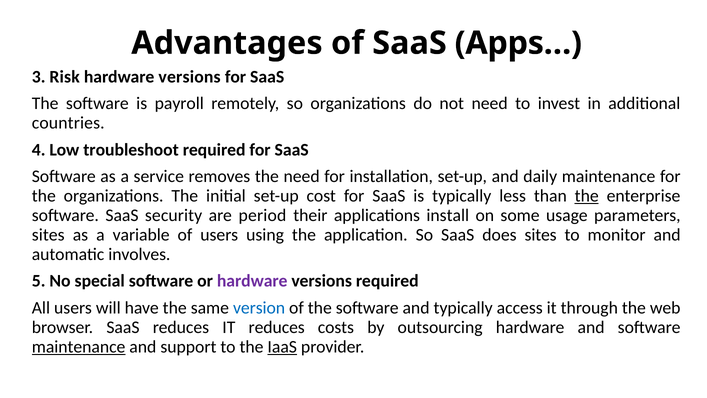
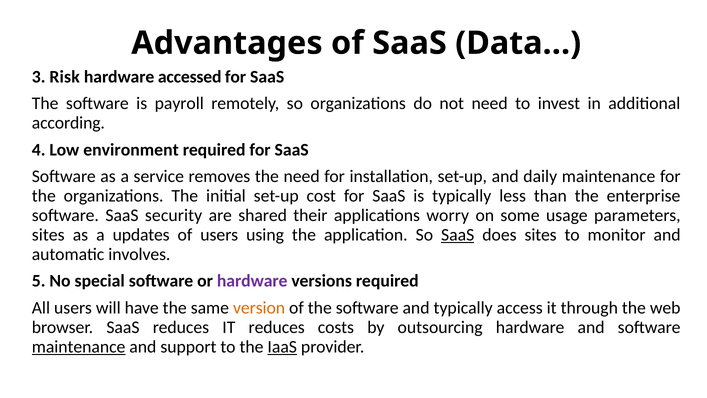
Apps…: Apps… -> Data…
versions at (190, 77): versions -> accessed
countries: countries -> according
troubleshoot: troubleshoot -> environment
the at (587, 196) underline: present -> none
period: period -> shared
install: install -> worry
variable: variable -> updates
SaaS at (458, 235) underline: none -> present
version colour: blue -> orange
